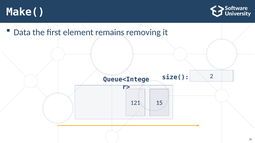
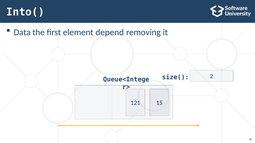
Make(: Make( -> Into(
remains: remains -> depend
